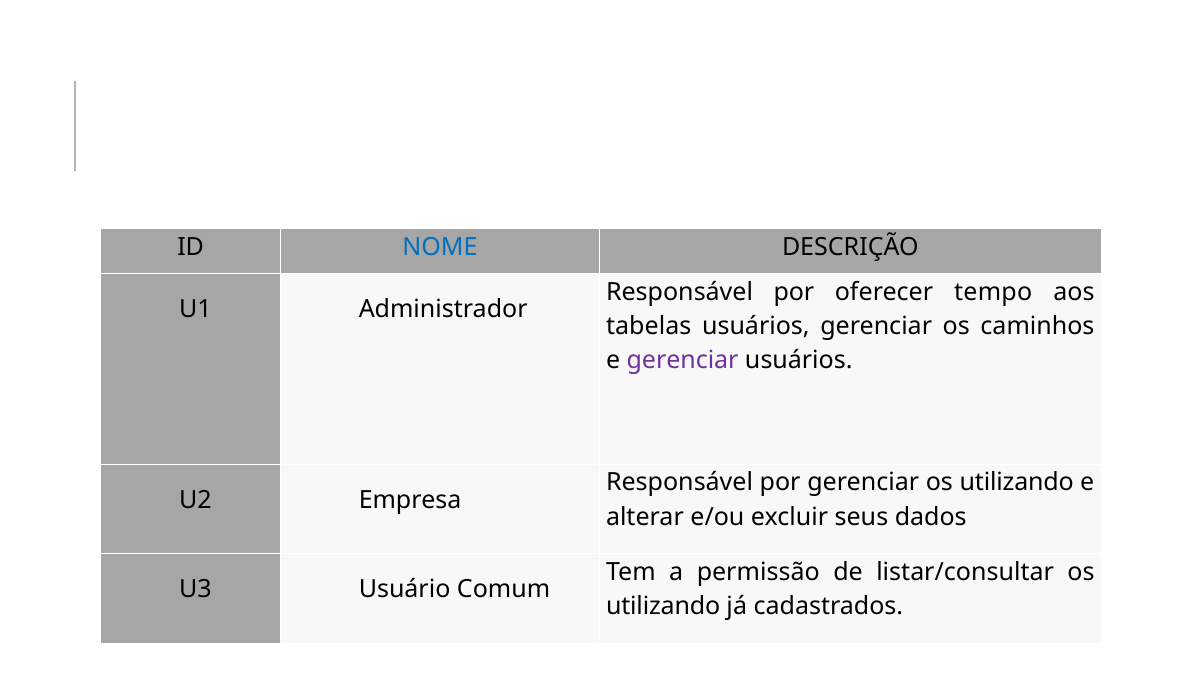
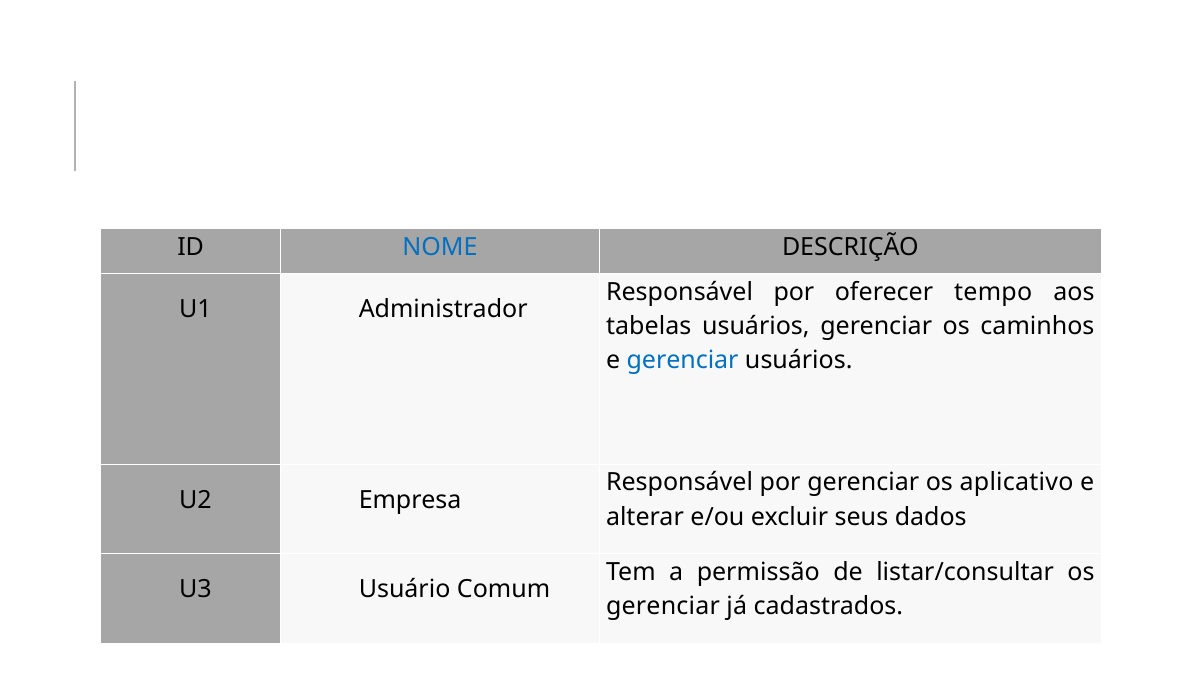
gerenciar at (683, 360) colour: purple -> blue
gerenciar os utilizando: utilizando -> aplicativo
utilizando at (663, 607): utilizando -> gerenciar
